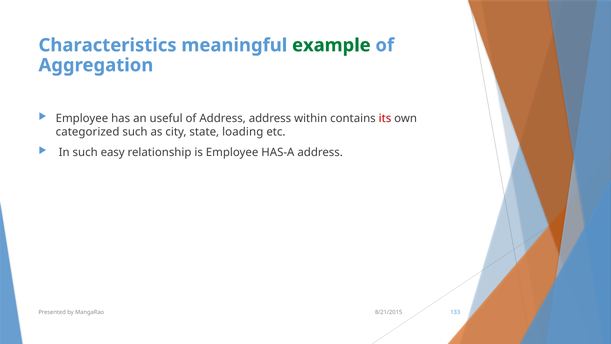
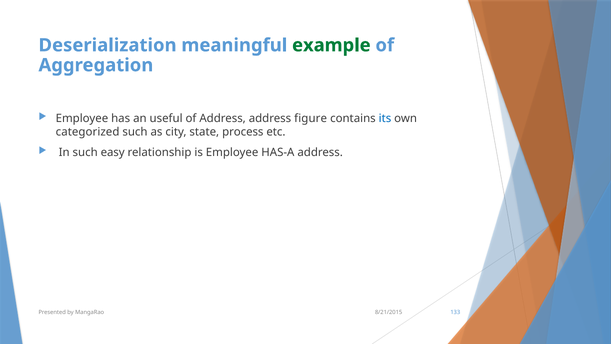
Characteristics: Characteristics -> Deserialization
within: within -> figure
its colour: red -> blue
loading: loading -> process
